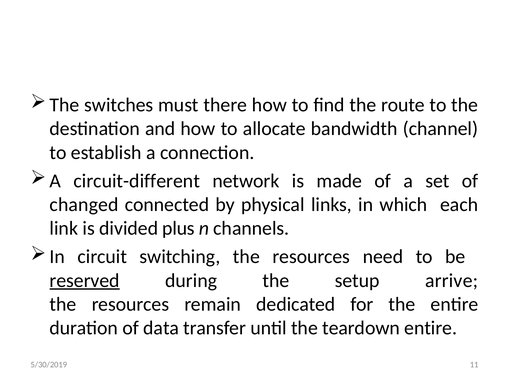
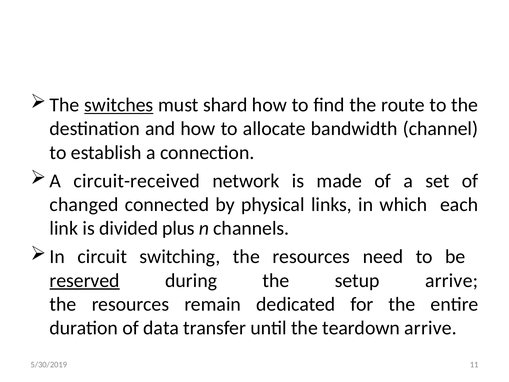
switches underline: none -> present
there: there -> shard
circuit-different: circuit-different -> circuit-received
teardown entire: entire -> arrive
